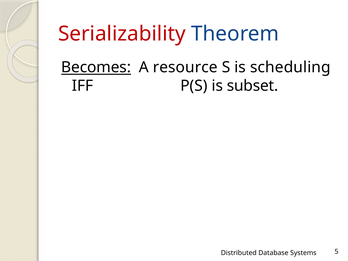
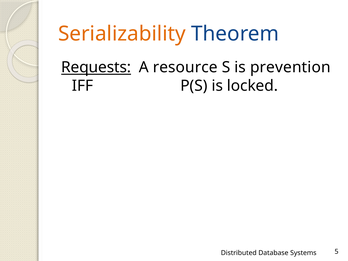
Serializability colour: red -> orange
Becomes: Becomes -> Requests
scheduling: scheduling -> prevention
subset: subset -> locked
